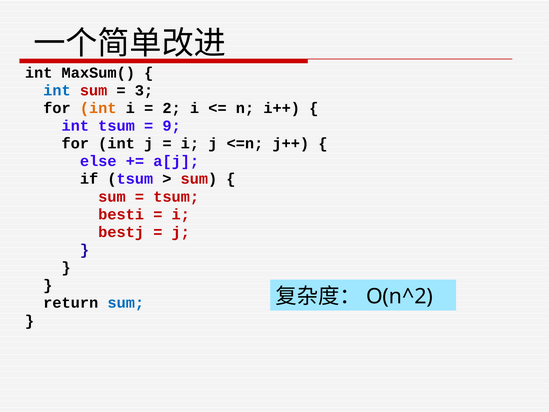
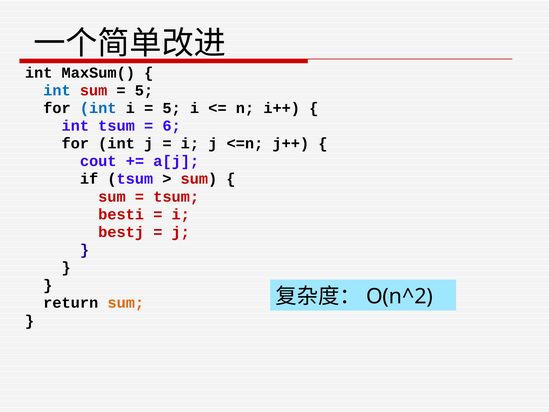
3 at (144, 90): 3 -> 5
int at (98, 108) colour: orange -> blue
2 at (172, 108): 2 -> 5
9: 9 -> 6
else: else -> cout
sum at (126, 303) colour: blue -> orange
